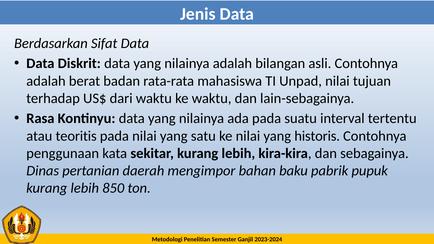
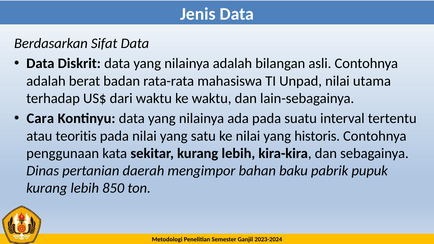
tujuan: tujuan -> utama
Rasa: Rasa -> Cara
